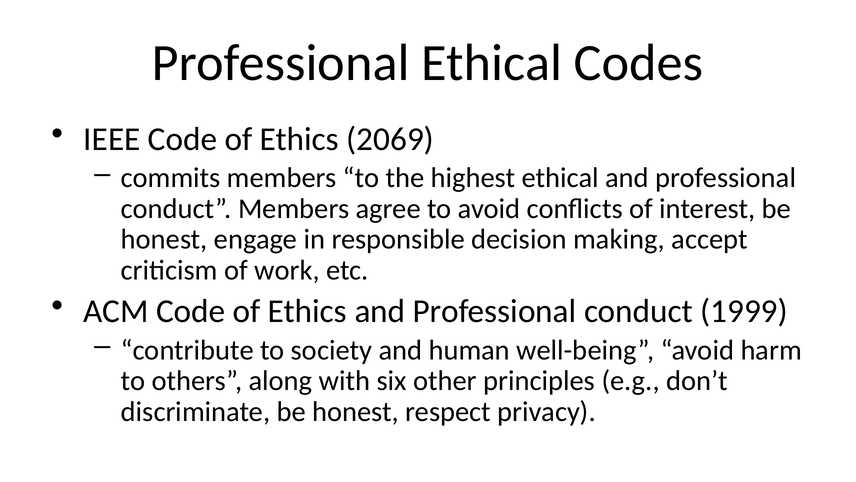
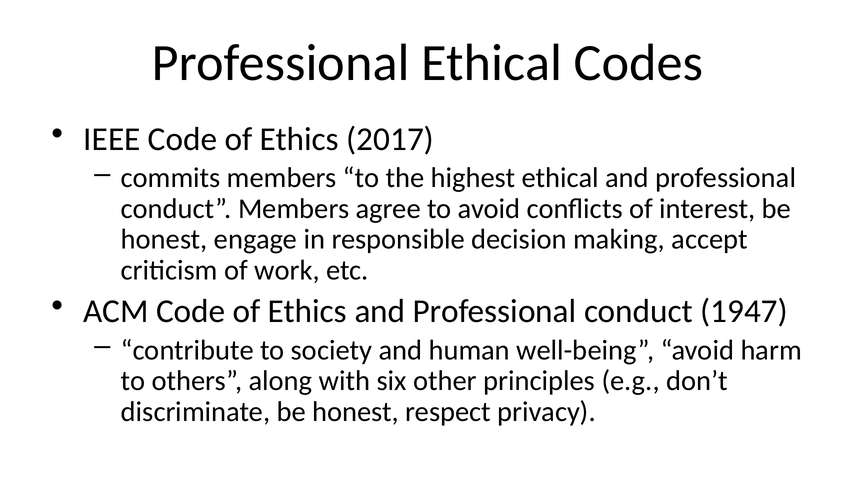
2069: 2069 -> 2017
1999: 1999 -> 1947
